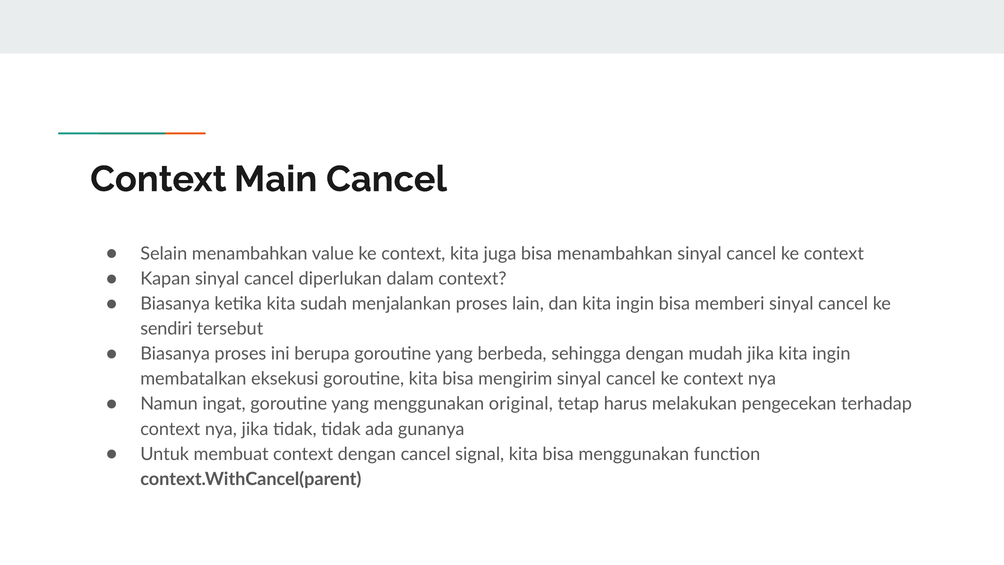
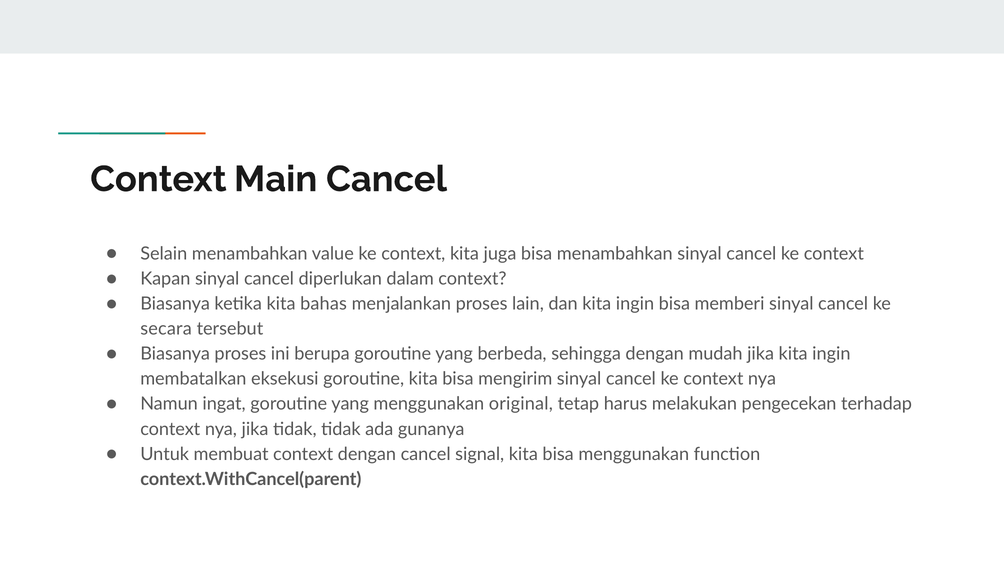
sudah: sudah -> bahas
sendiri: sendiri -> secara
